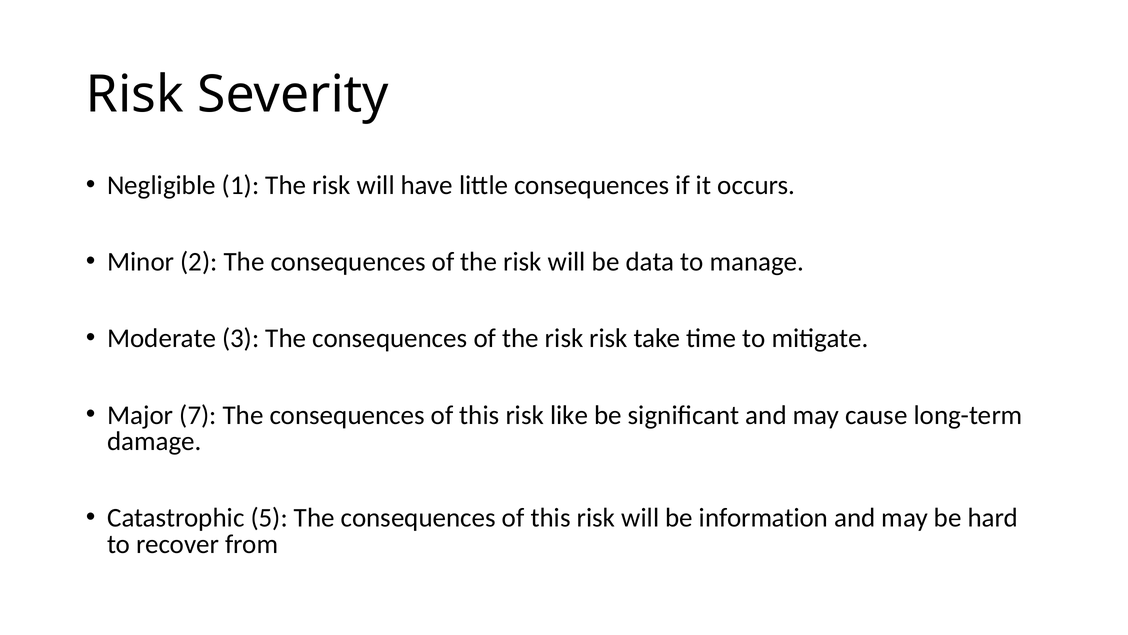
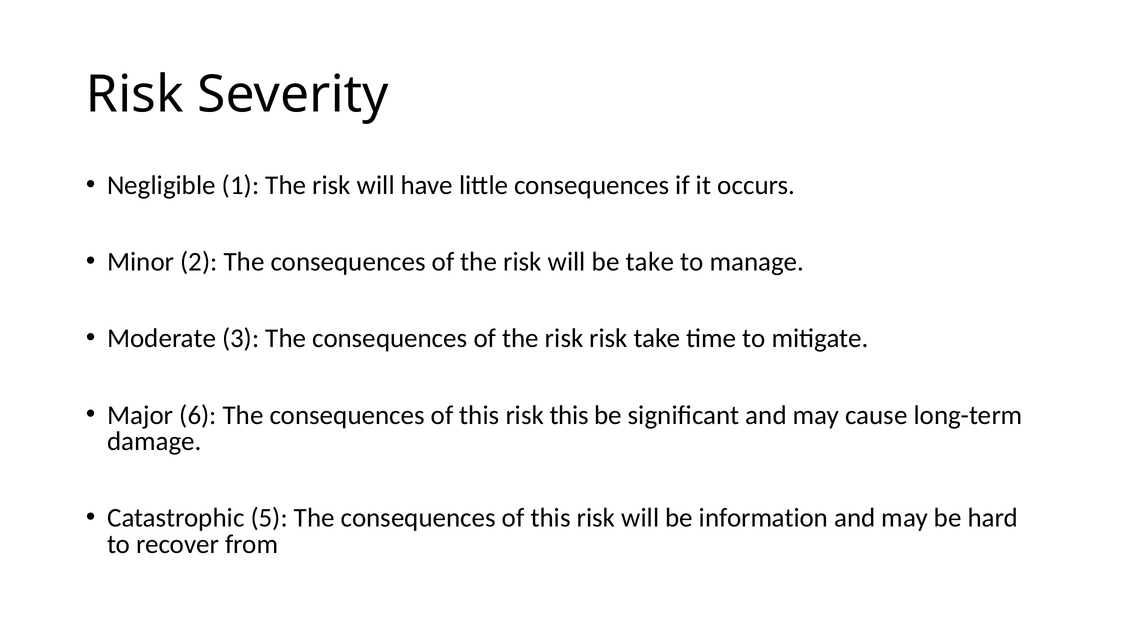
be data: data -> take
7: 7 -> 6
risk like: like -> this
